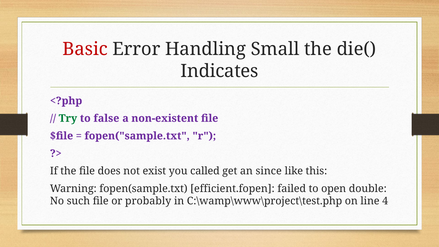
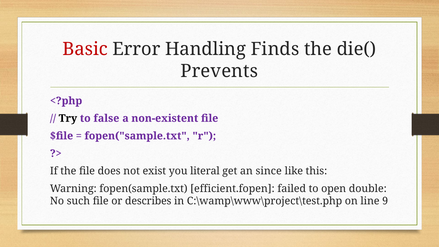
Small: Small -> Finds
Indicates: Indicates -> Prevents
Try colour: green -> black
called: called -> literal
probably: probably -> describes
4: 4 -> 9
